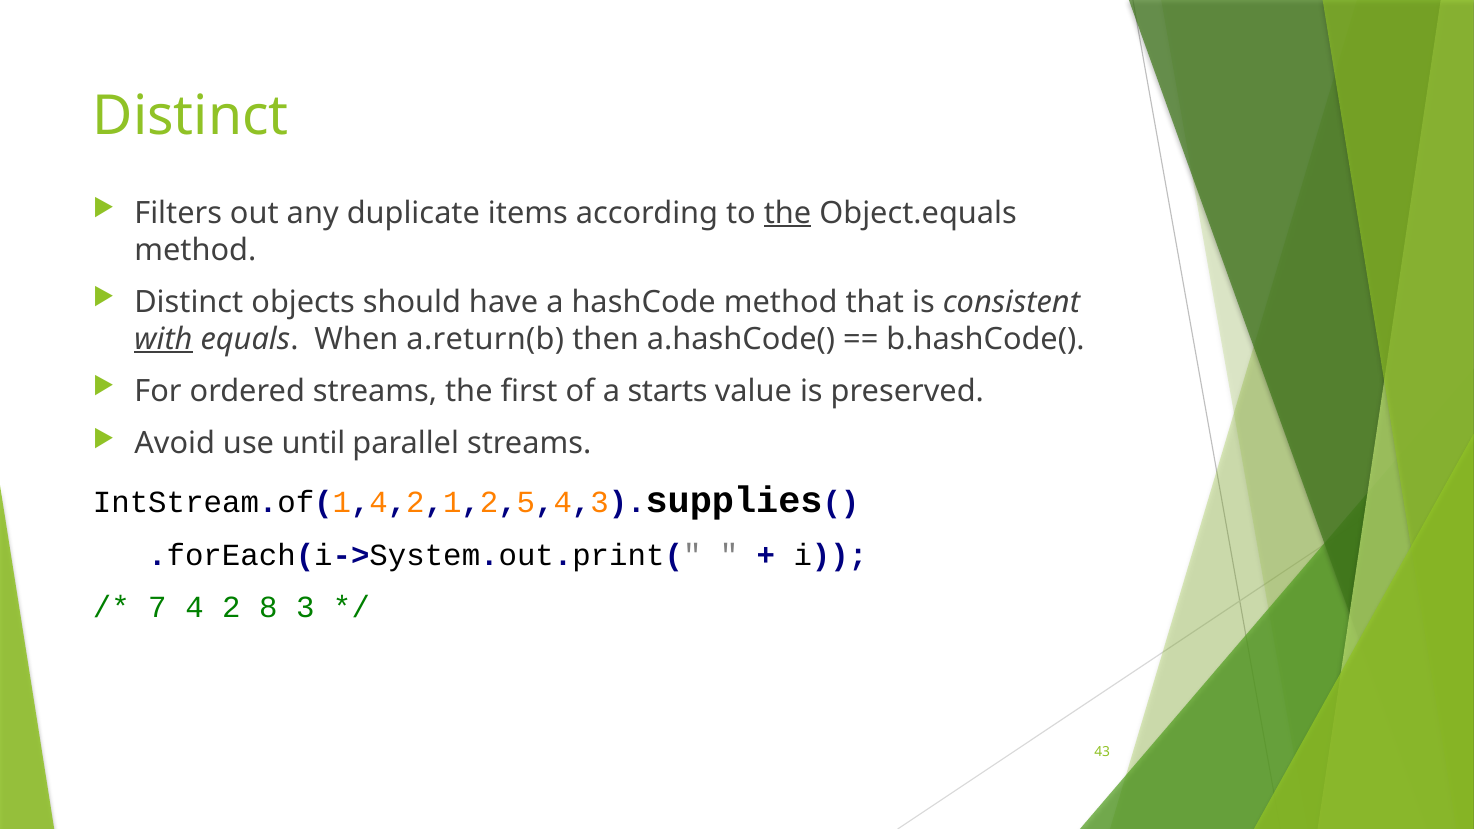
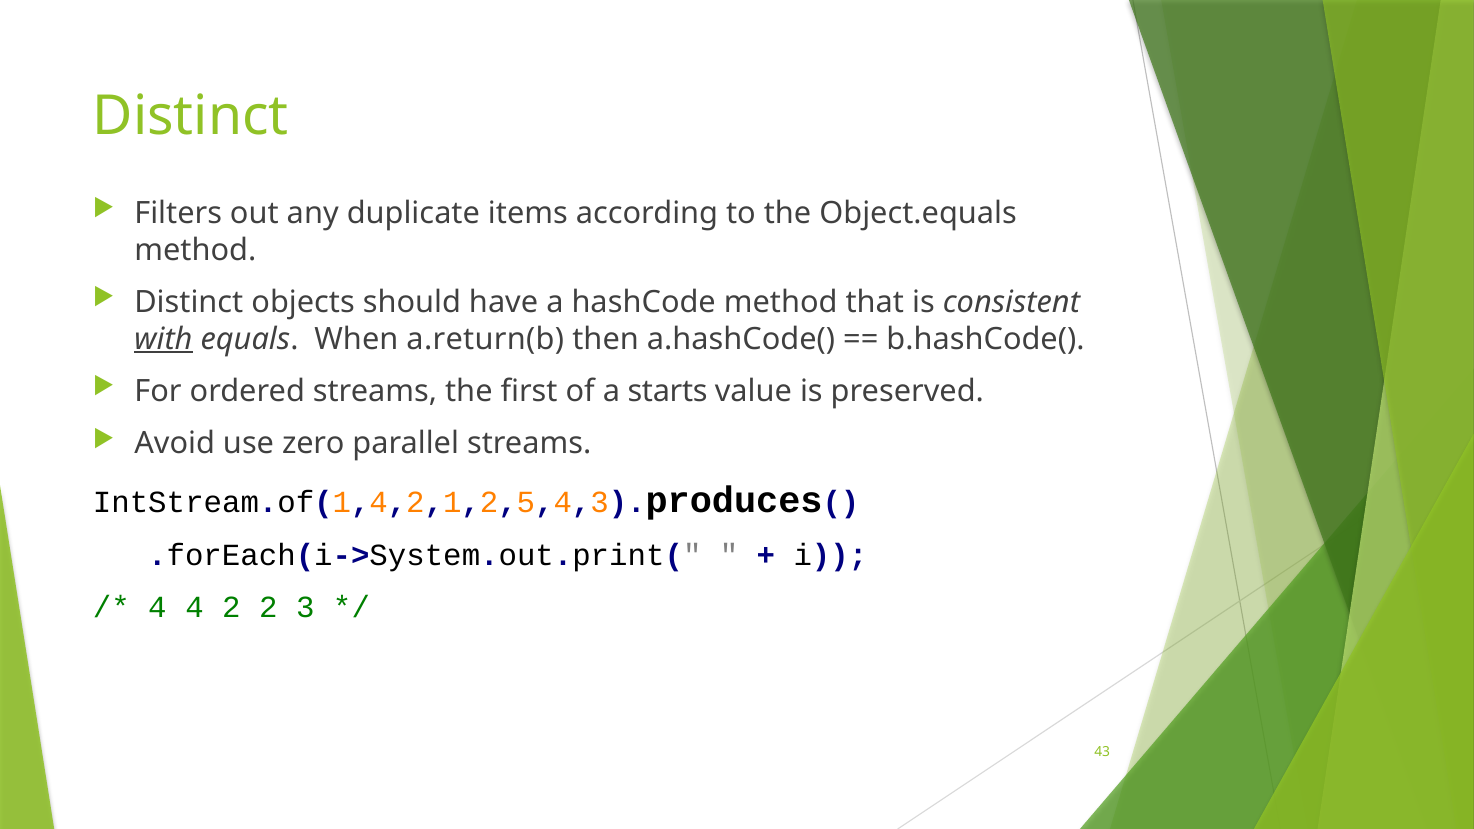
the at (788, 213) underline: present -> none
until: until -> zero
supplies: supplies -> produces
7 at (157, 608): 7 -> 4
2 8: 8 -> 2
